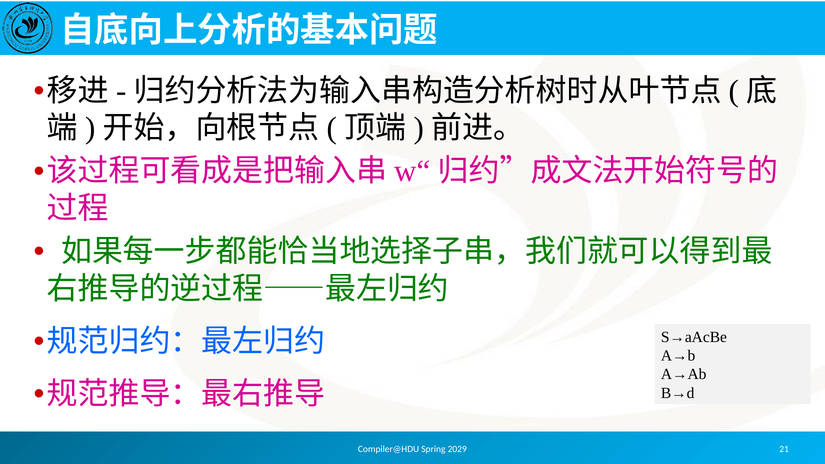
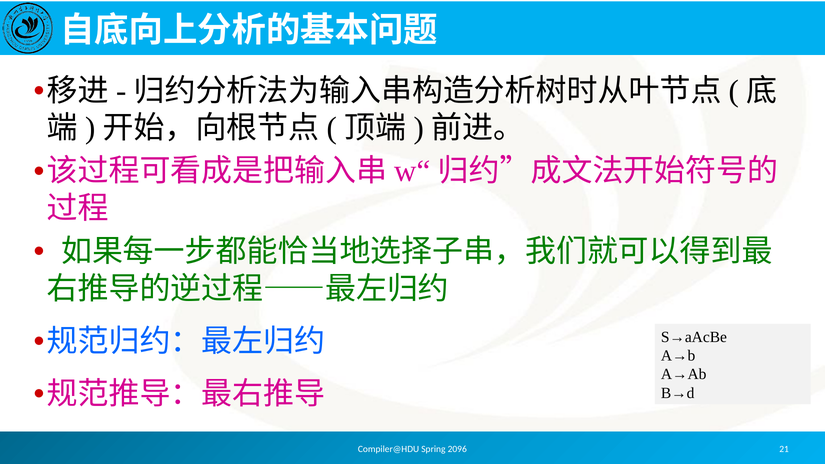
2029: 2029 -> 2096
